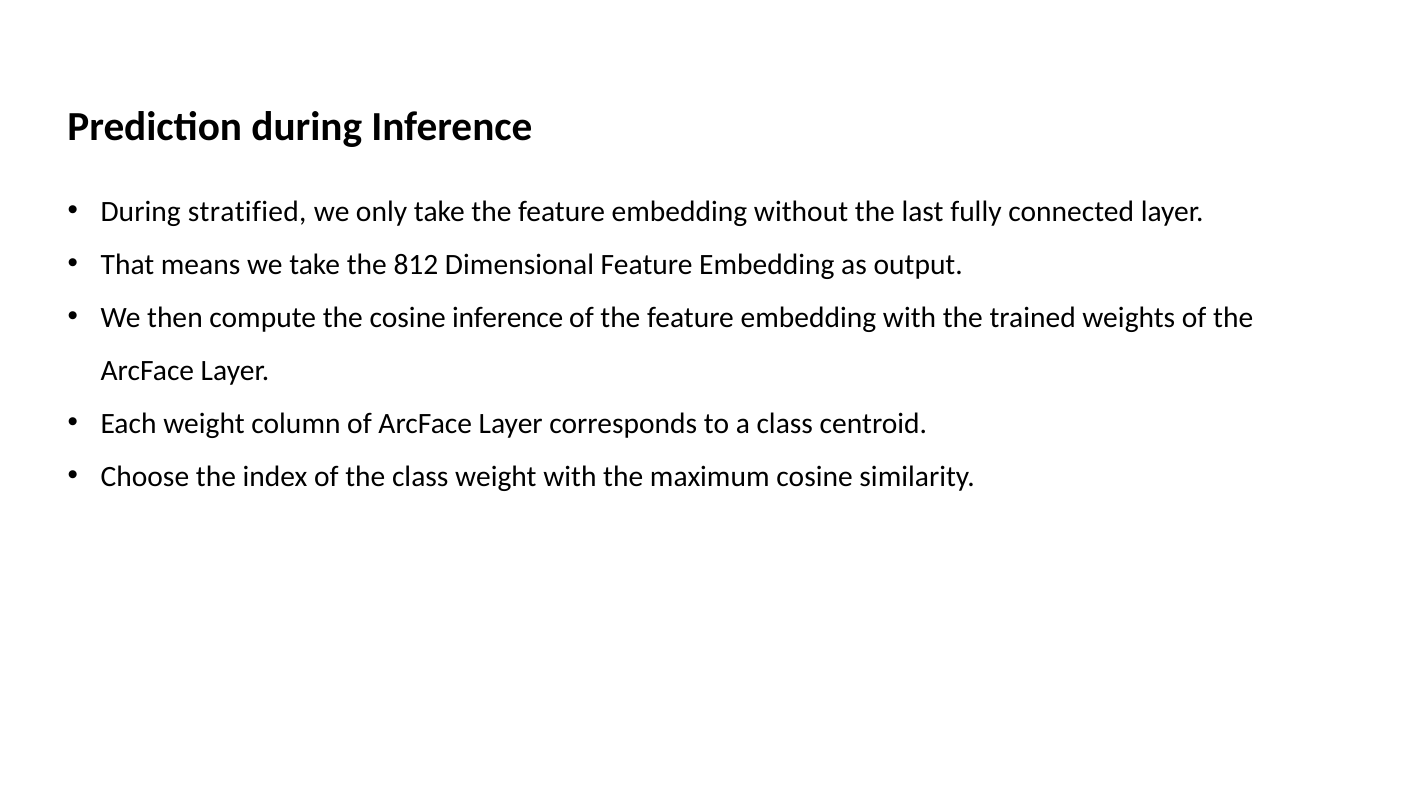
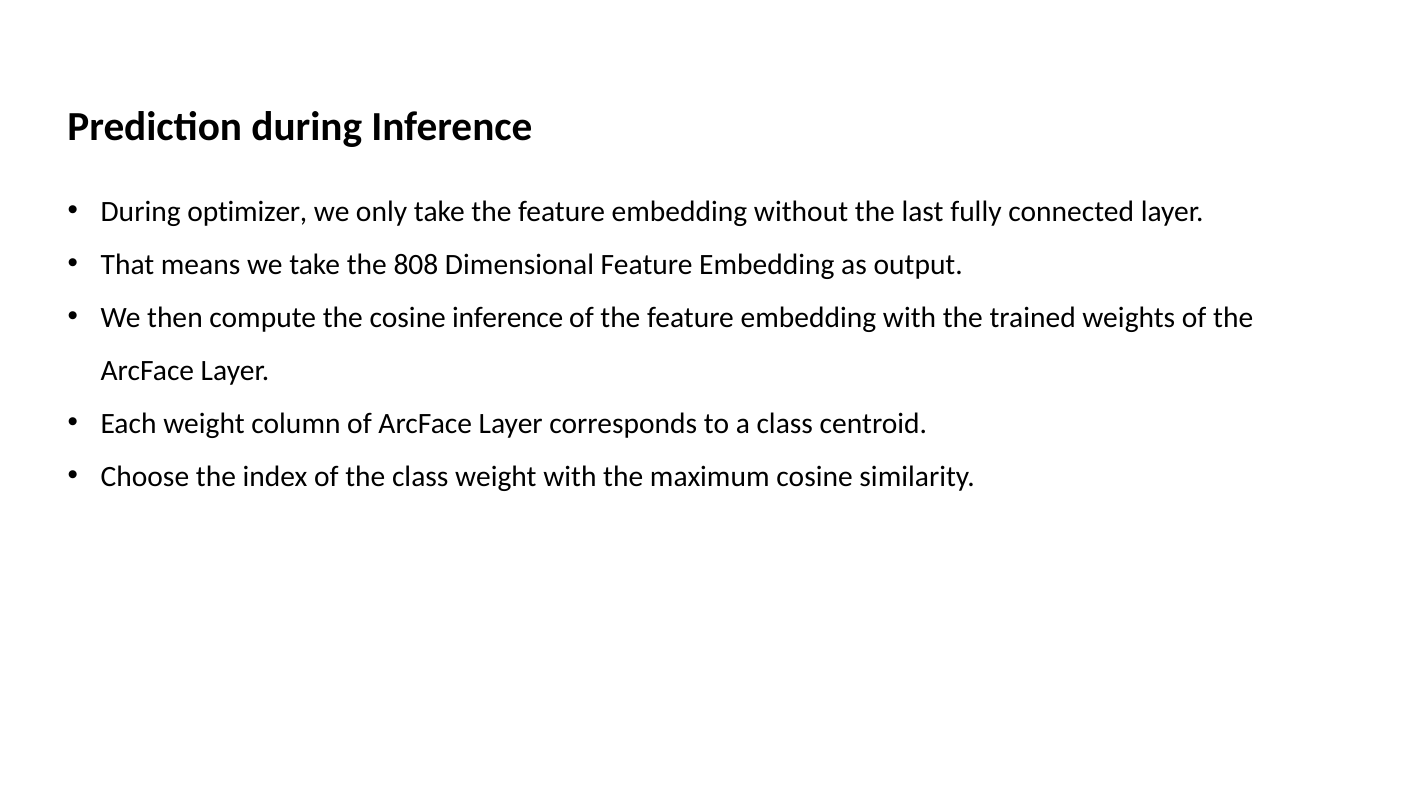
stratified: stratified -> optimizer
812: 812 -> 808
